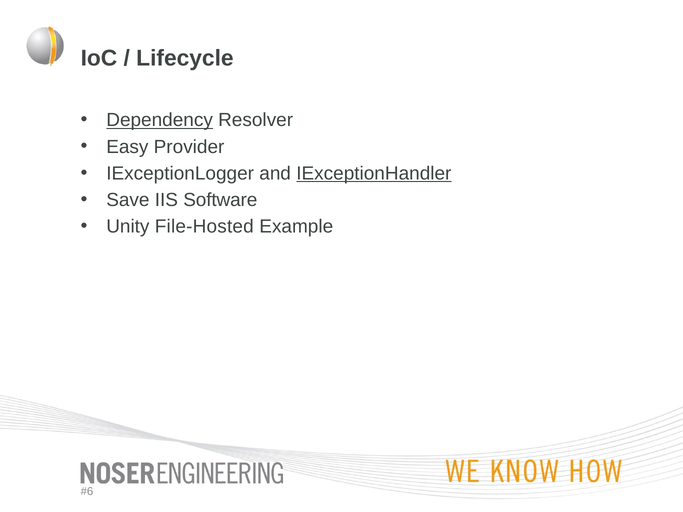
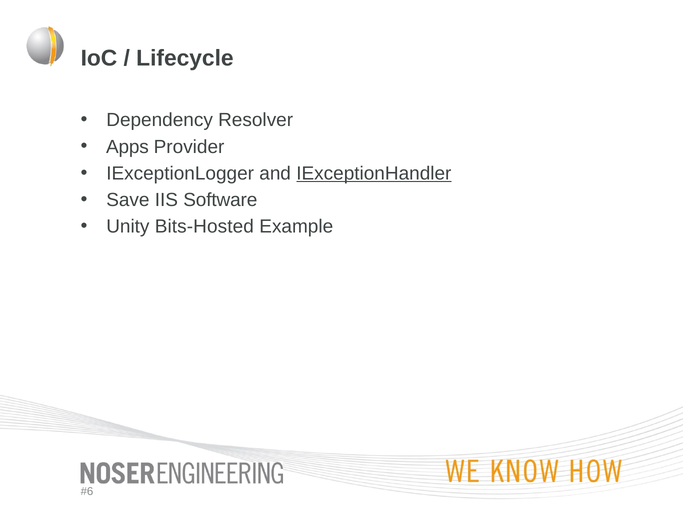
Dependency underline: present -> none
Easy: Easy -> Apps
File-Hosted: File-Hosted -> Bits-Hosted
